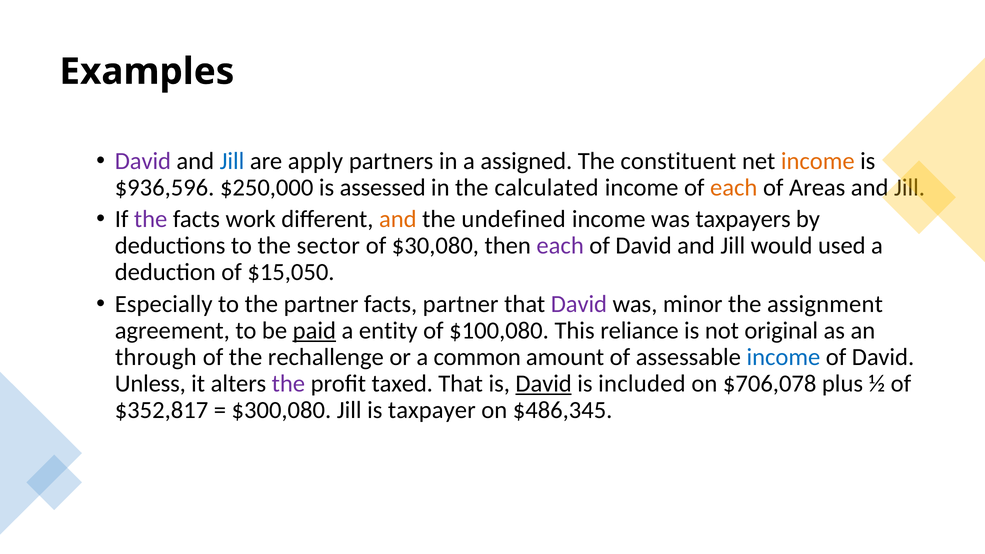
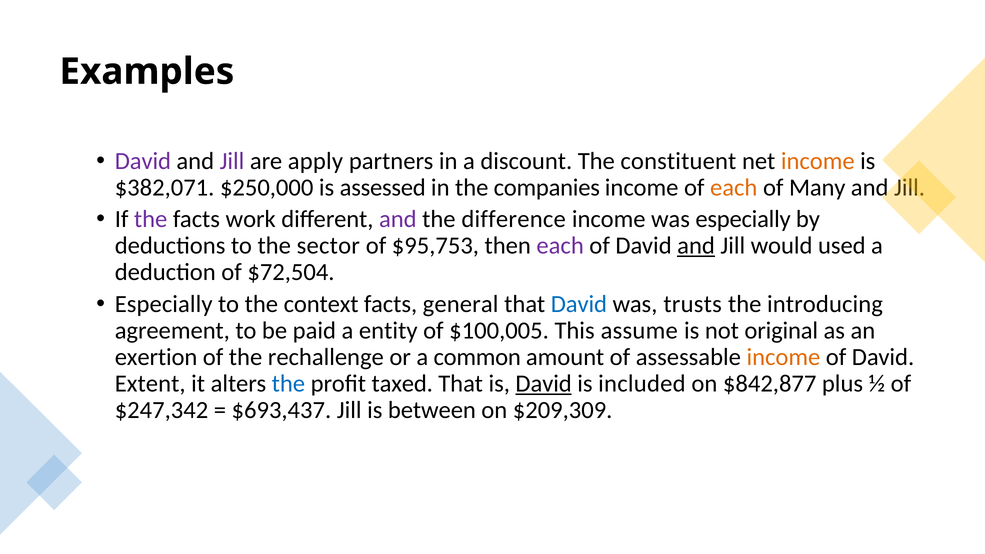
Jill at (232, 161) colour: blue -> purple
assigned: assigned -> discount
$936,596: $936,596 -> $382,071
calculated: calculated -> companies
Areas: Areas -> Many
and at (398, 219) colour: orange -> purple
undefined: undefined -> difference
was taxpayers: taxpayers -> especially
$30,080: $30,080 -> $95,753
and at (696, 246) underline: none -> present
$15,050: $15,050 -> $72,504
the partner: partner -> context
facts partner: partner -> general
David at (579, 304) colour: purple -> blue
minor: minor -> trusts
assignment: assignment -> introducing
paid underline: present -> none
$100,080: $100,080 -> $100,005
reliance: reliance -> assume
through: through -> exertion
income at (783, 357) colour: blue -> orange
Unless: Unless -> Extent
the at (288, 384) colour: purple -> blue
$706,078: $706,078 -> $842,877
$352,817: $352,817 -> $247,342
$300,080: $300,080 -> $693,437
taxpayer: taxpayer -> between
$486,345: $486,345 -> $209,309
